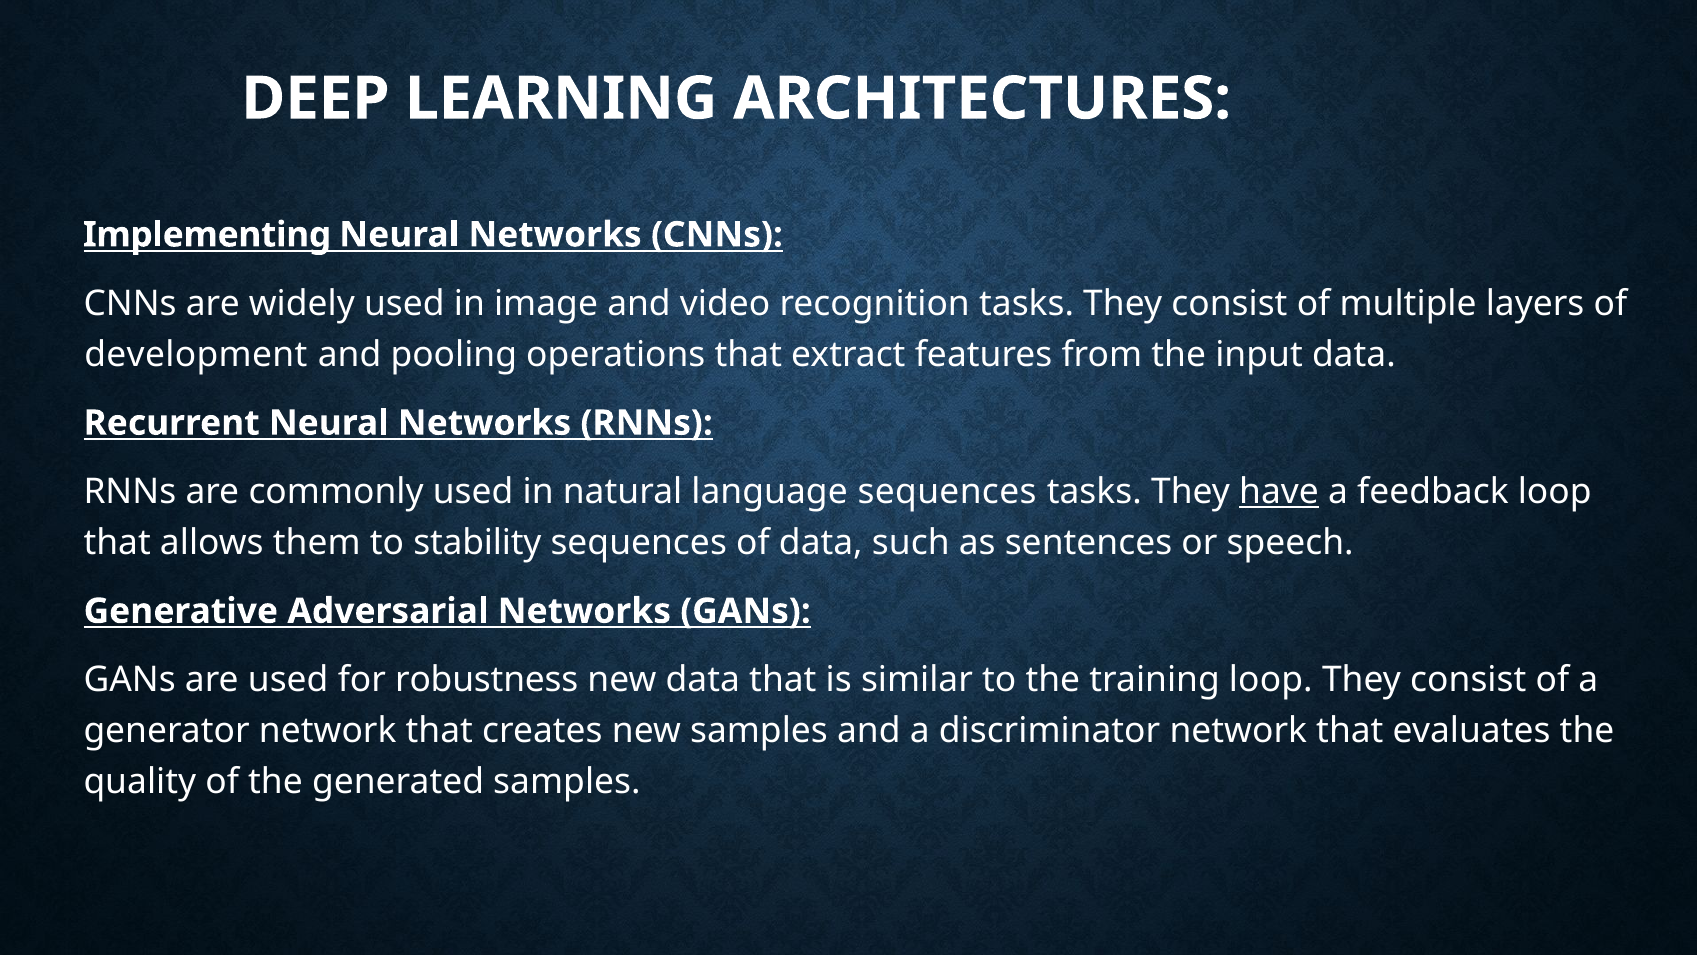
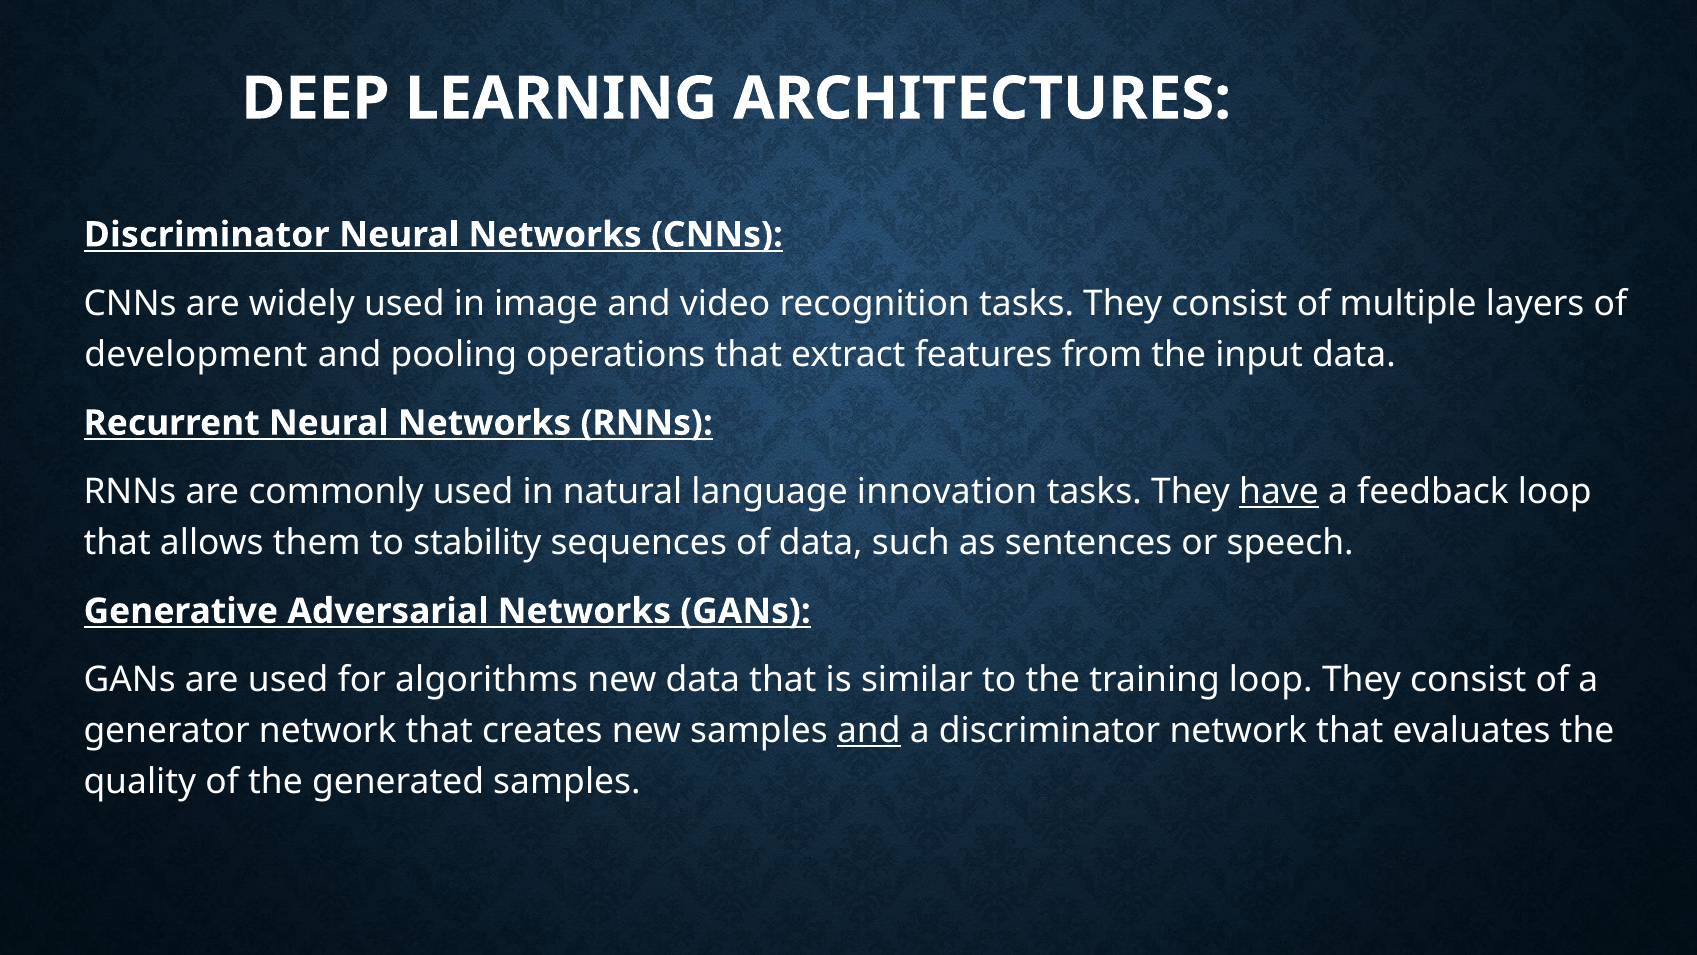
Implementing at (207, 235): Implementing -> Discriminator
language sequences: sequences -> innovation
robustness: robustness -> algorithms
and at (869, 730) underline: none -> present
